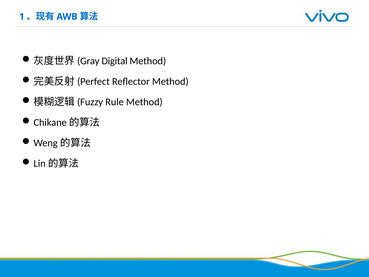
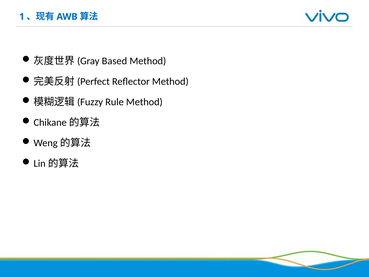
Digital: Digital -> Based
